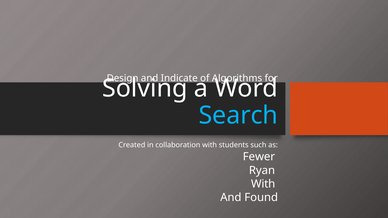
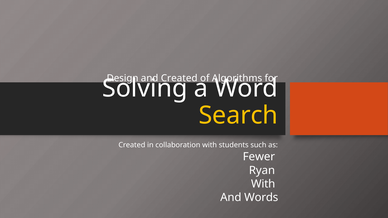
Indicate at (179, 78): Indicate -> Created
Search colour: light blue -> yellow
Found: Found -> Words
